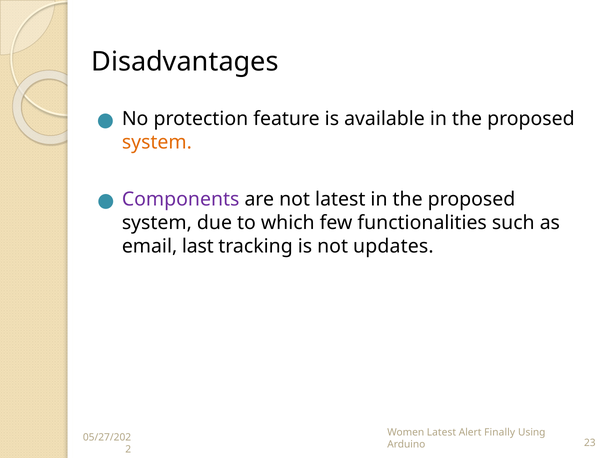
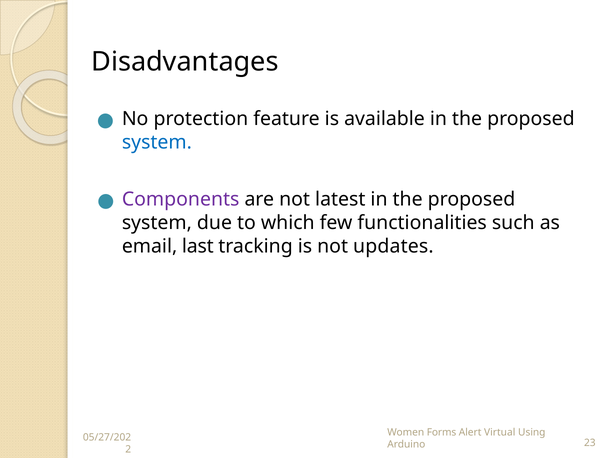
system at (157, 142) colour: orange -> blue
Women Latest: Latest -> Forms
Finally: Finally -> Virtual
